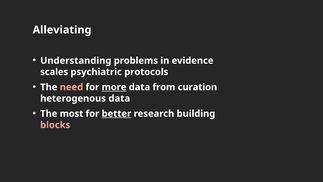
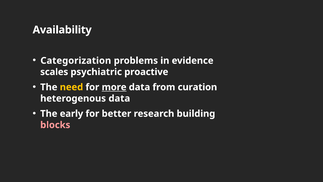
Alleviating: Alleviating -> Availability
Understanding: Understanding -> Categorization
protocols: protocols -> proactive
need colour: pink -> yellow
most: most -> early
better underline: present -> none
